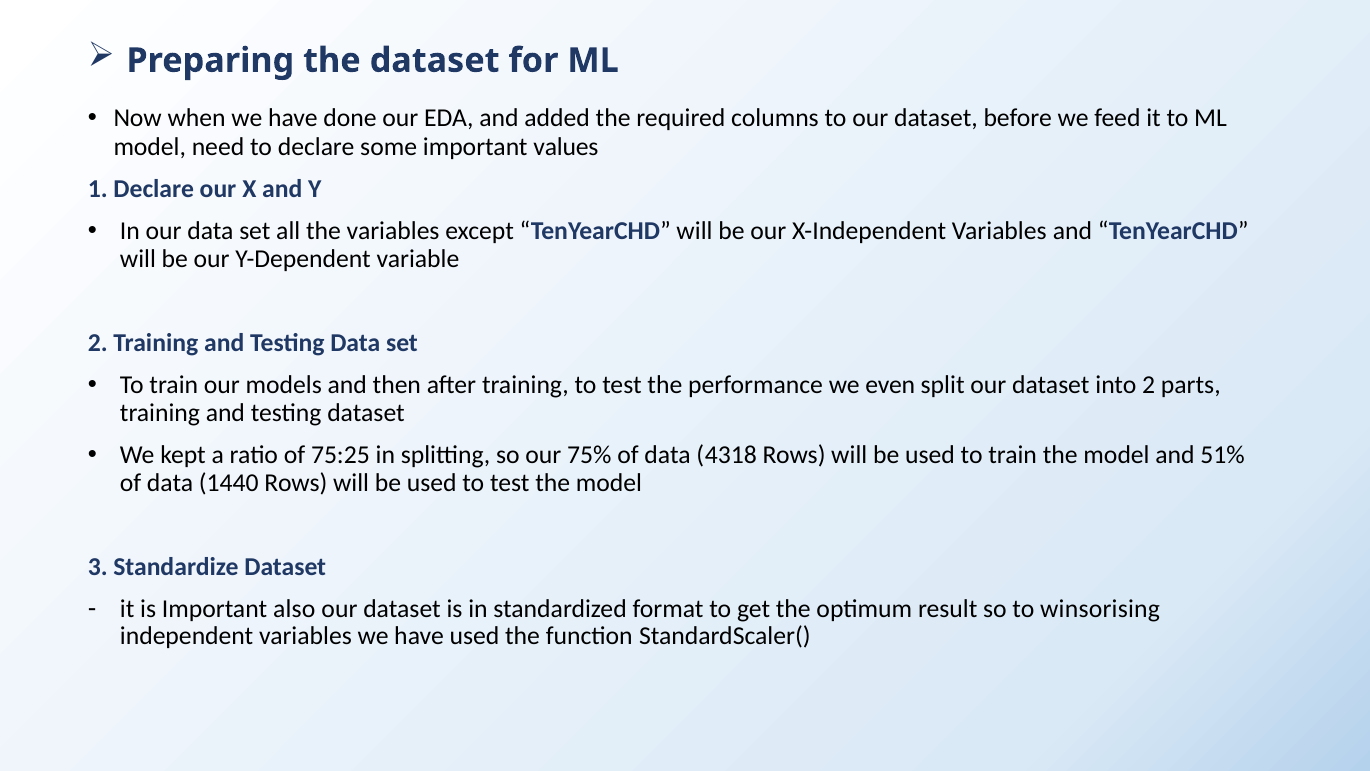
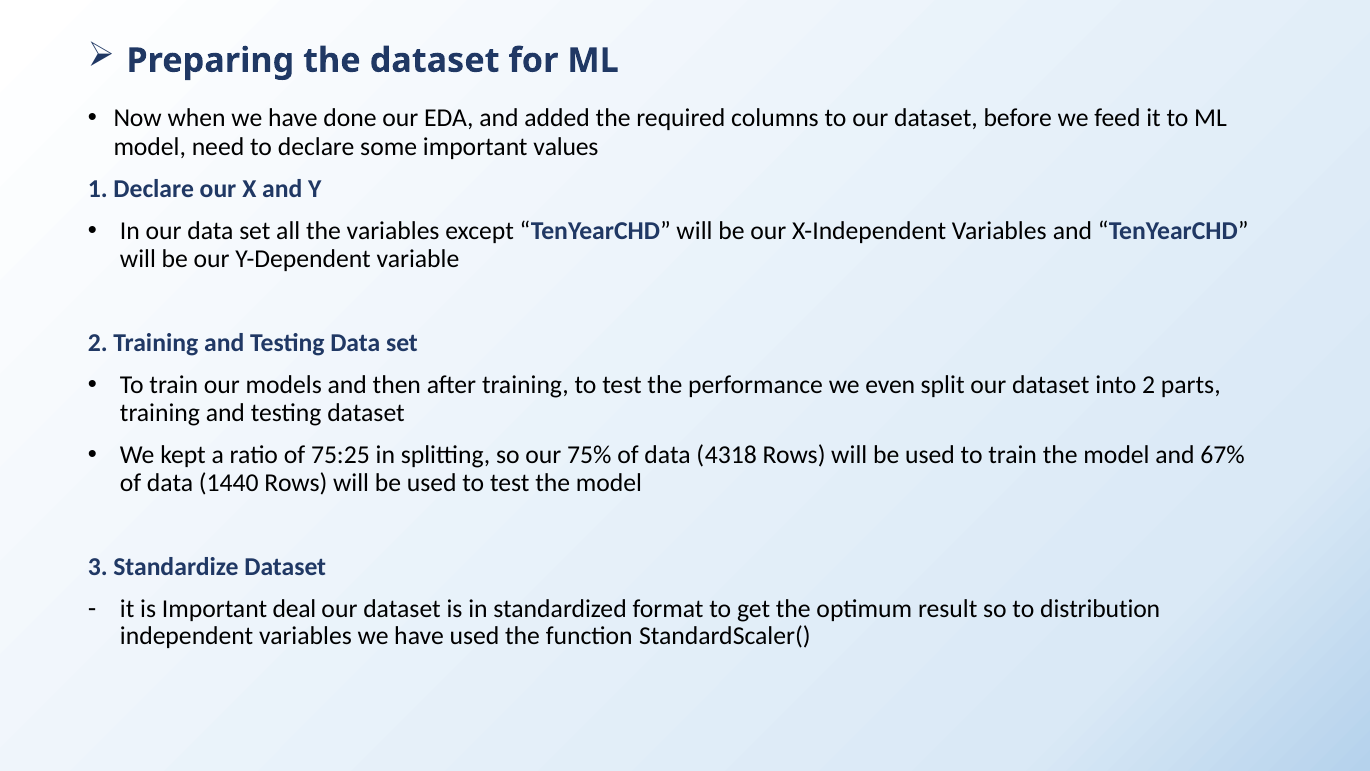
51%: 51% -> 67%
also: also -> deal
winsorising: winsorising -> distribution
